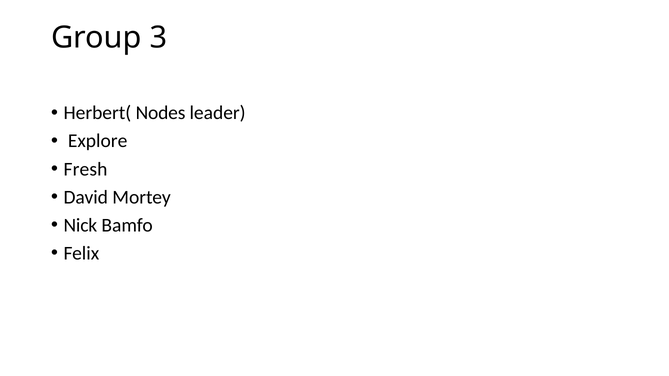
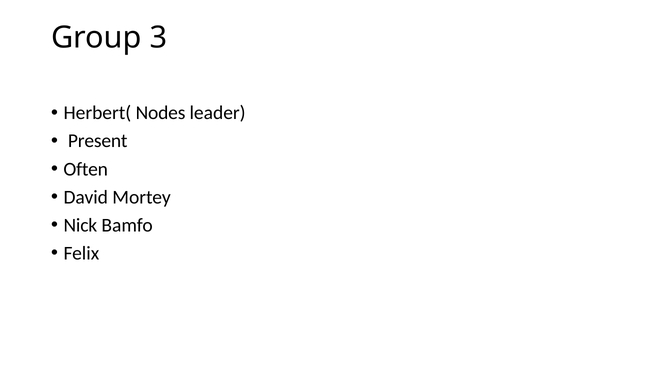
Explore: Explore -> Present
Fresh: Fresh -> Often
